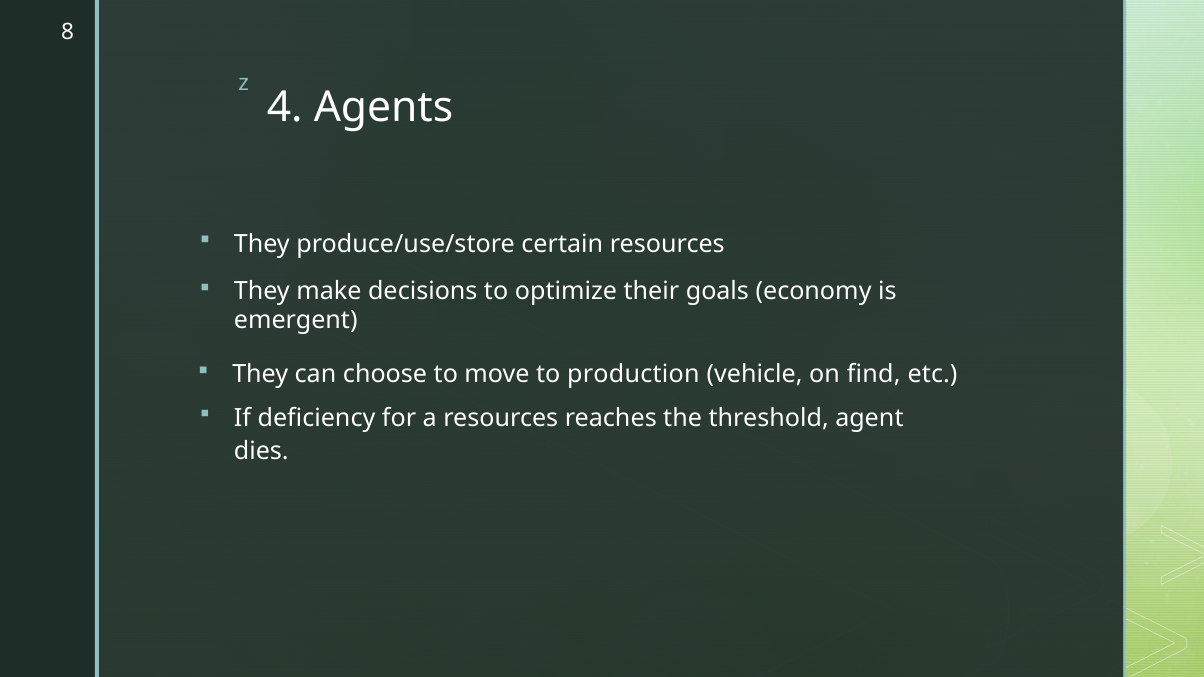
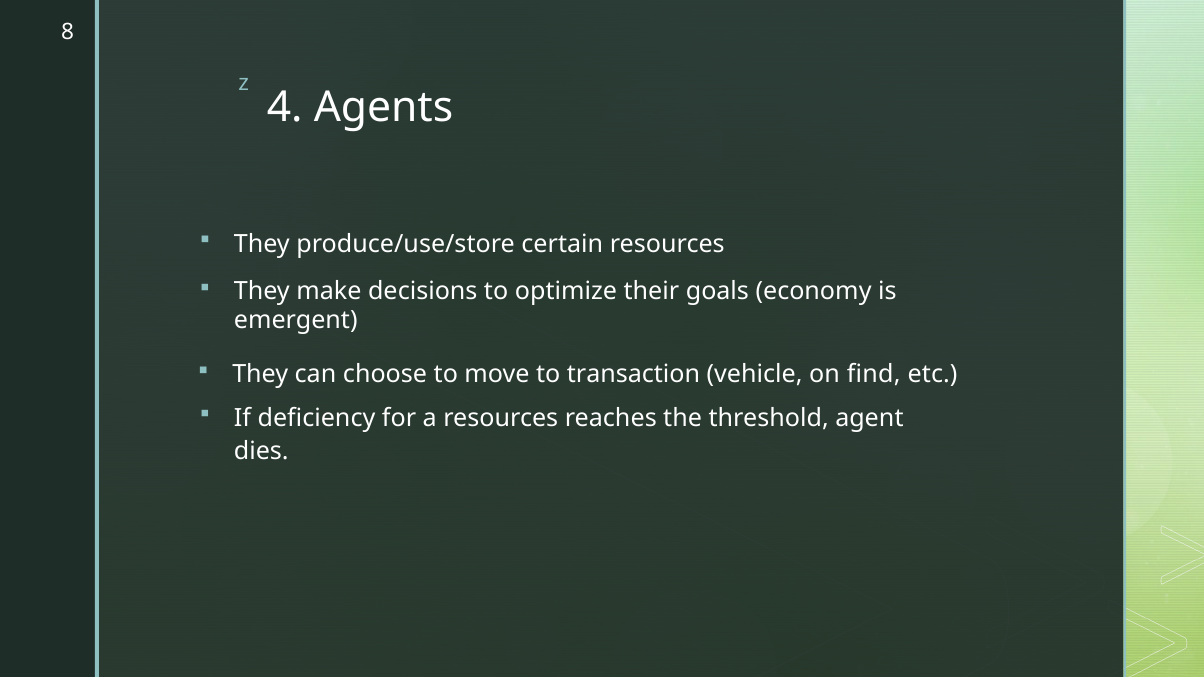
production: production -> transaction
